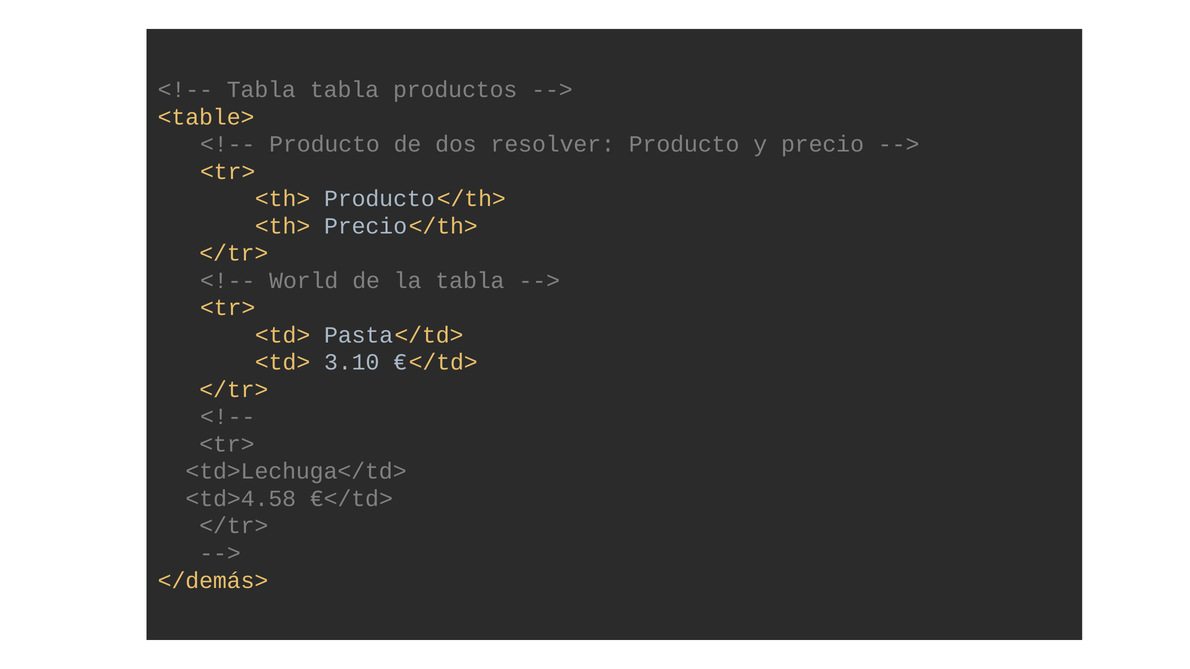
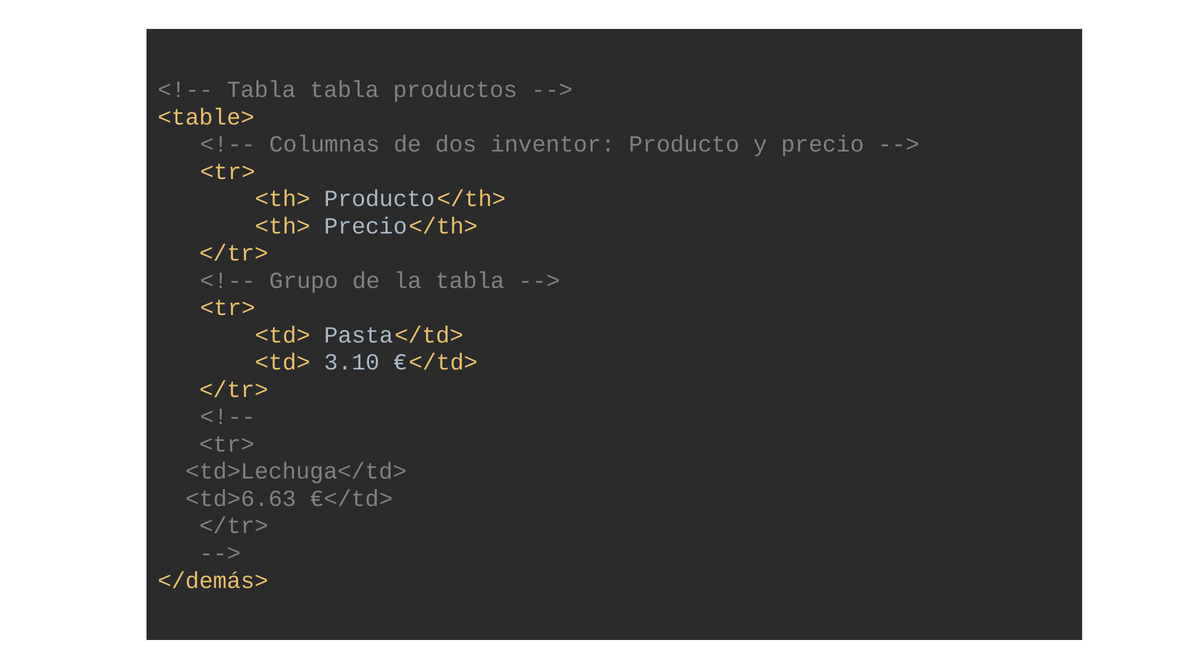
Producto at (325, 144): Producto -> Columnas
resolver: resolver -> inventor
World: World -> Grupo
<td>4.58: <td>4.58 -> <td>6.63
